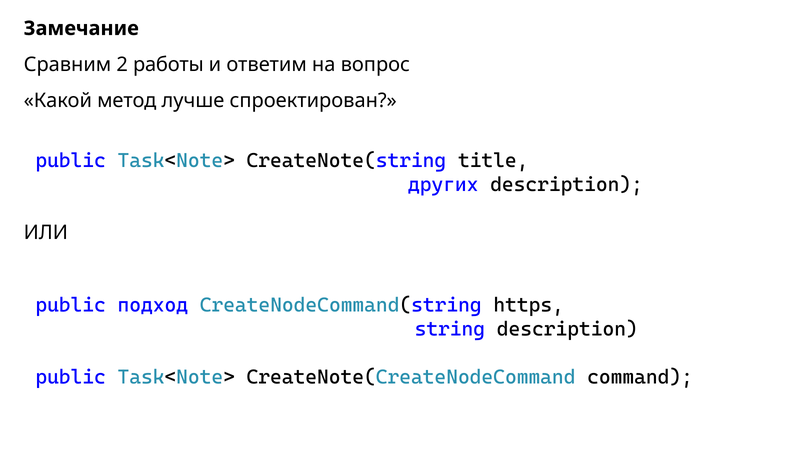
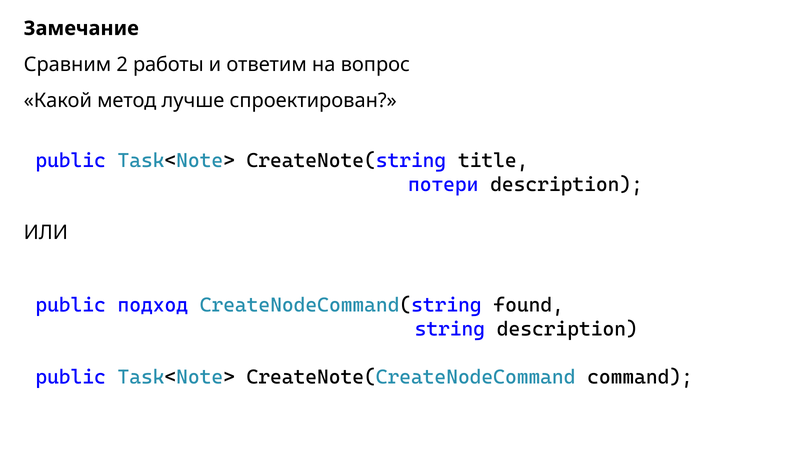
других: других -> потери
https: https -> found
